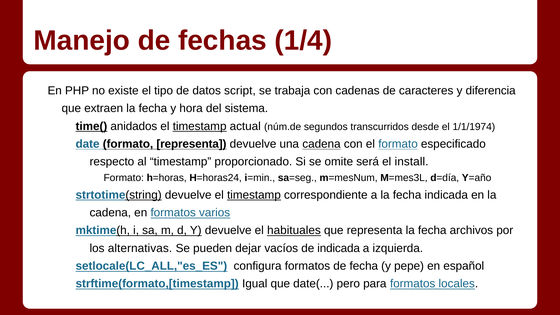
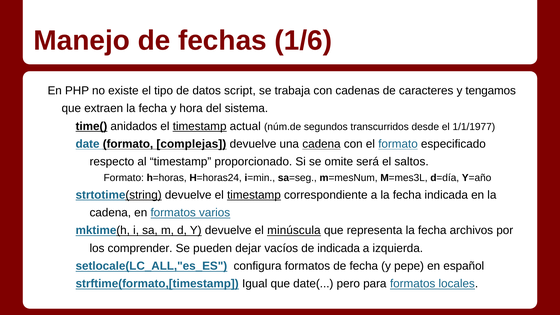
1/4: 1/4 -> 1/6
diferencia: diferencia -> tengamos
1/1/1974: 1/1/1974 -> 1/1/1977
formato representa: representa -> complejas
install: install -> saltos
habituales: habituales -> minúscula
alternativas: alternativas -> comprender
